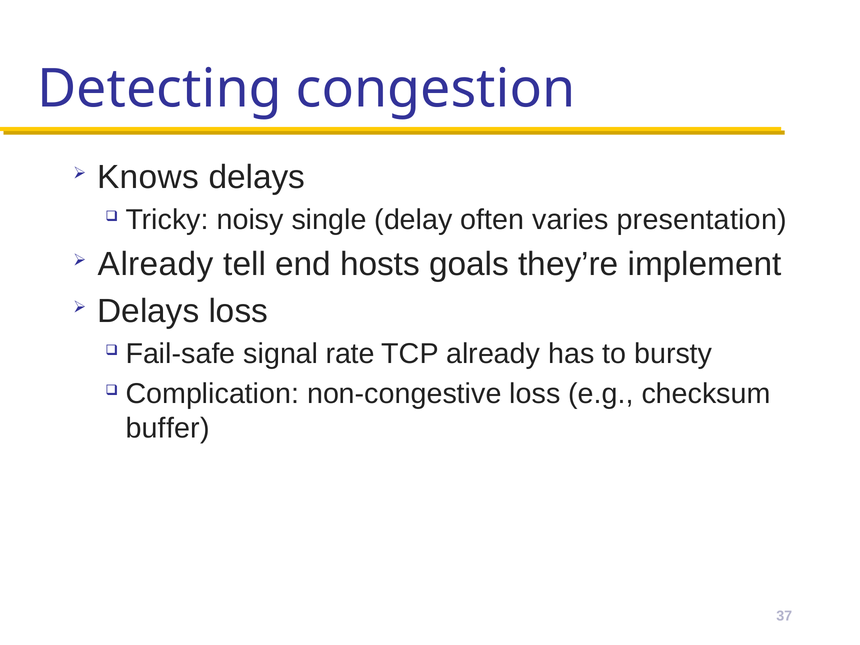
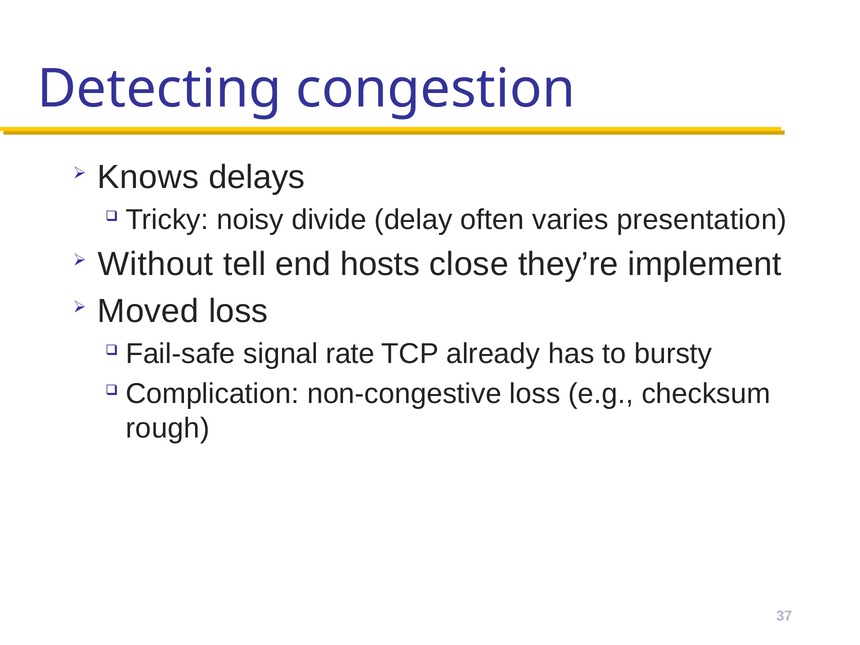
single: single -> divide
Already at (156, 264): Already -> Without
goals: goals -> close
Delays at (148, 311): Delays -> Moved
buffer: buffer -> rough
